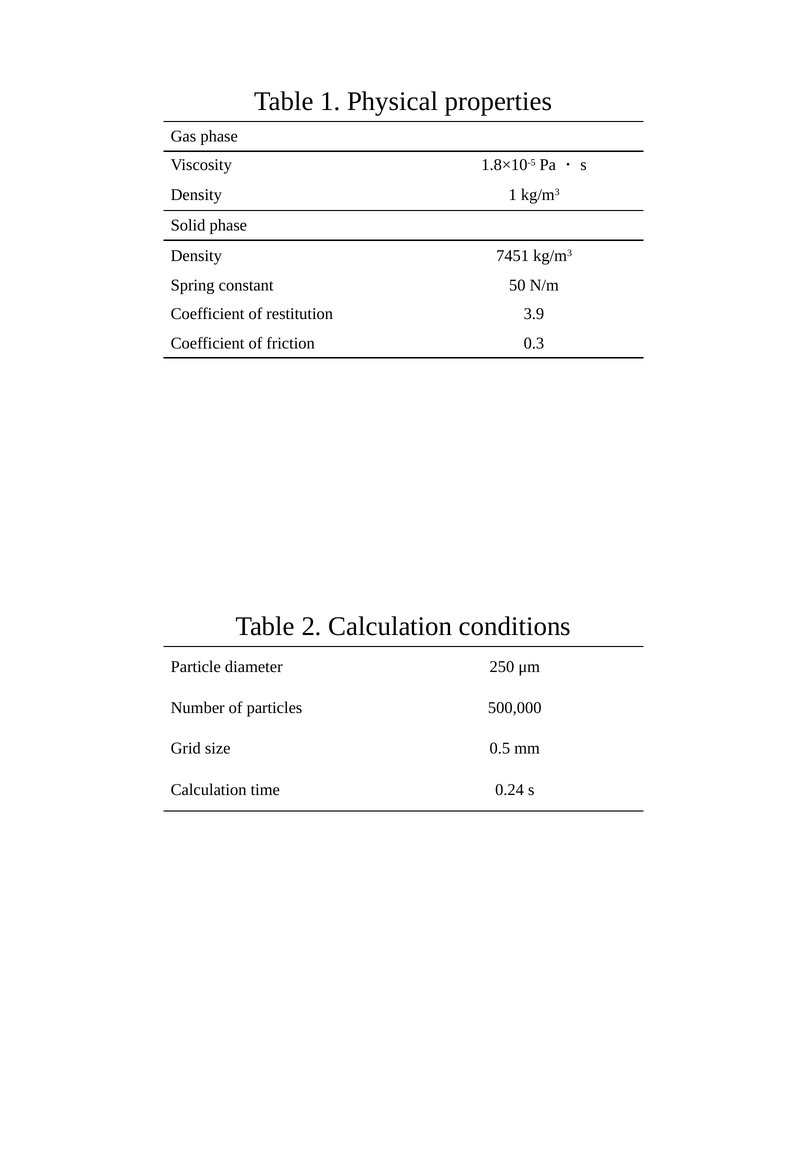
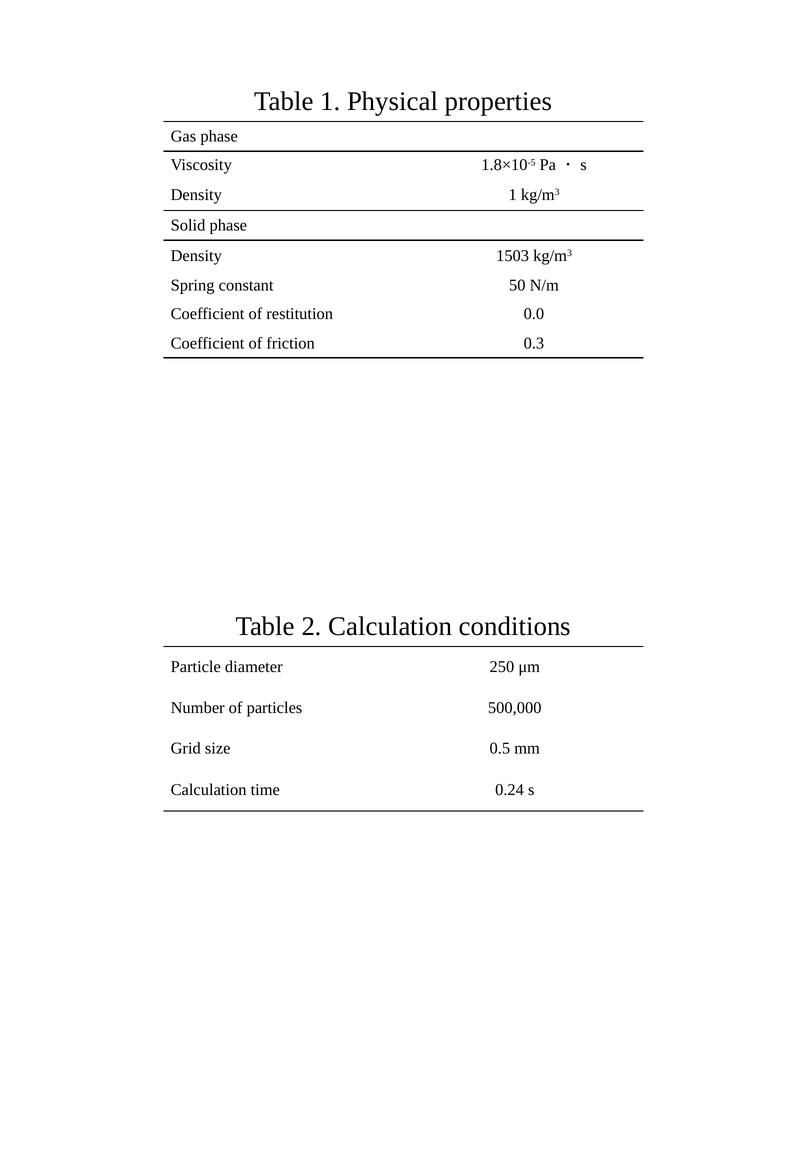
7451: 7451 -> 1503
3.9: 3.9 -> 0.0
